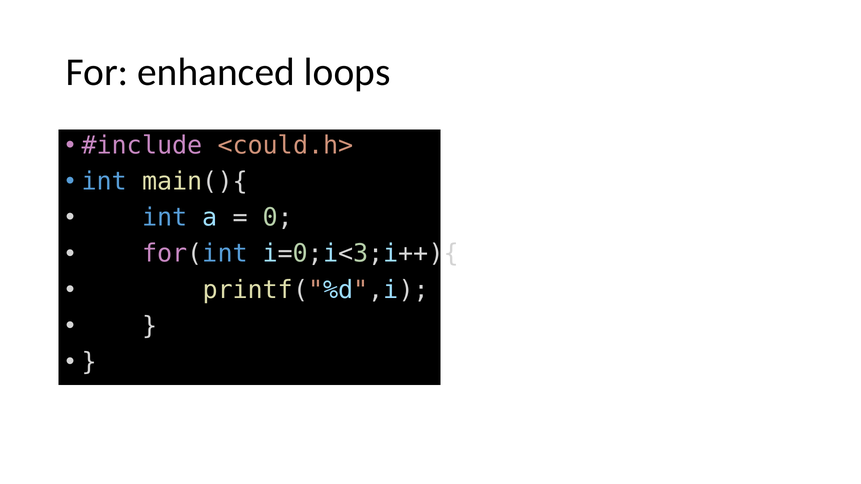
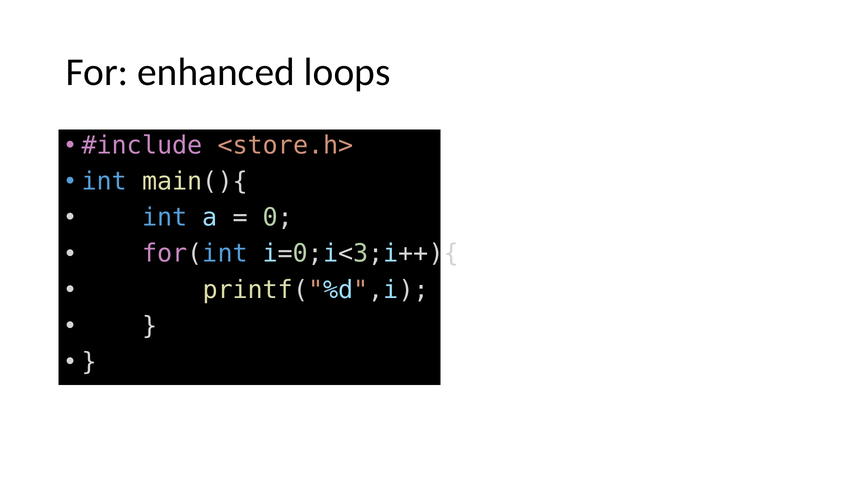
<could.h>: <could.h> -> <store.h>
